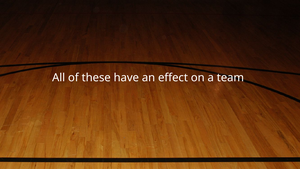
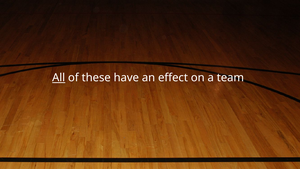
All underline: none -> present
